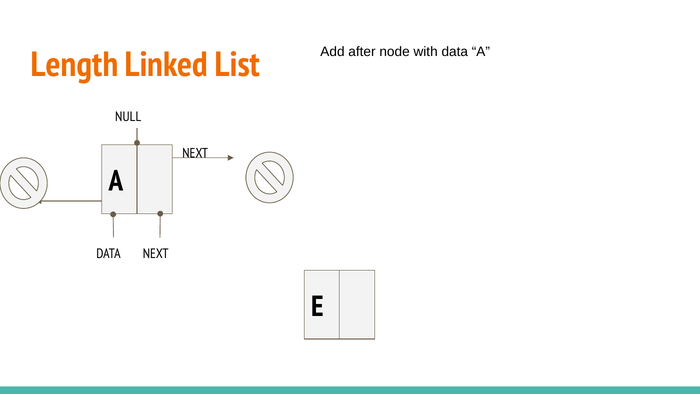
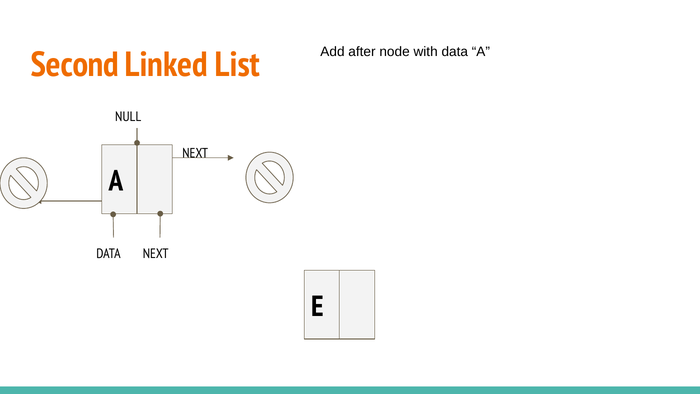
Length: Length -> Second
